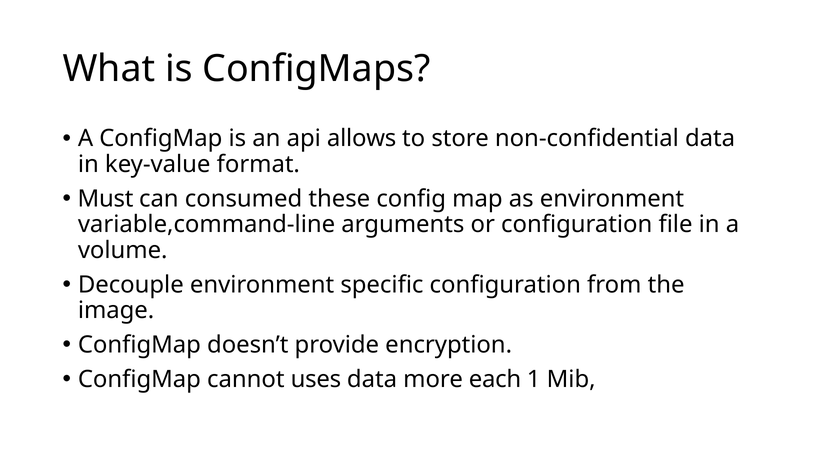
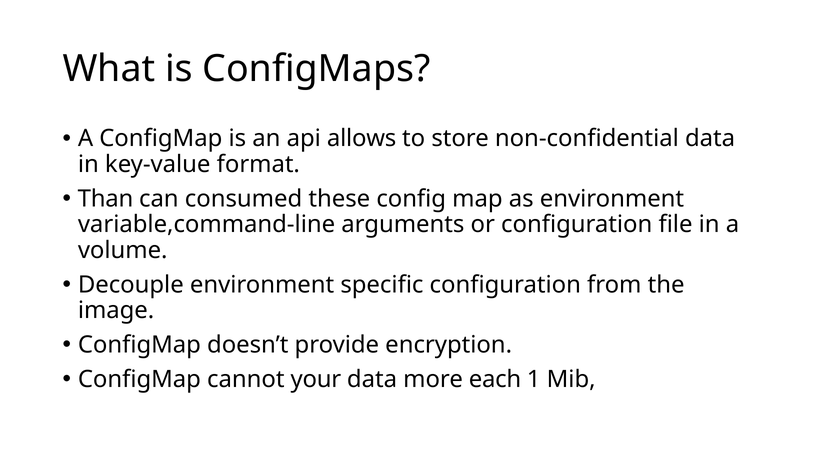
Must: Must -> Than
uses: uses -> your
